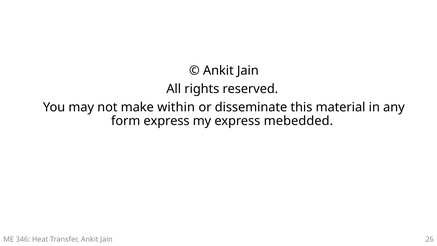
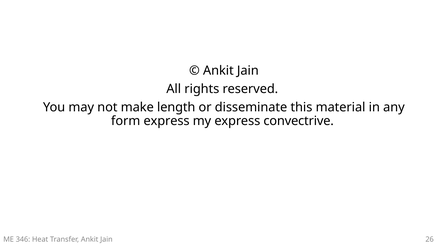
within: within -> length
mebedded: mebedded -> convectrive
